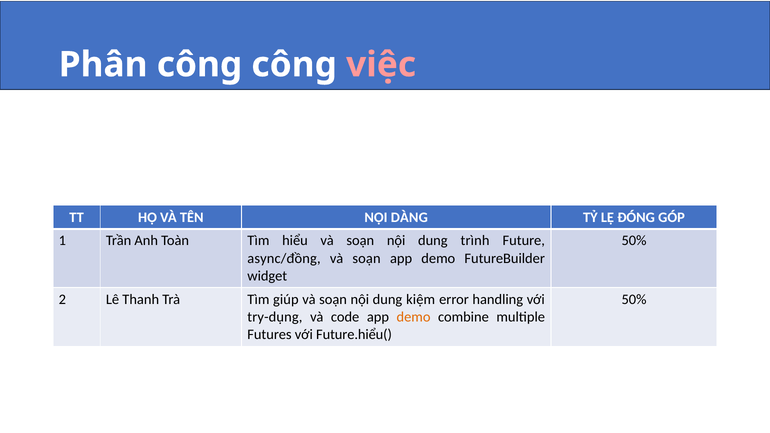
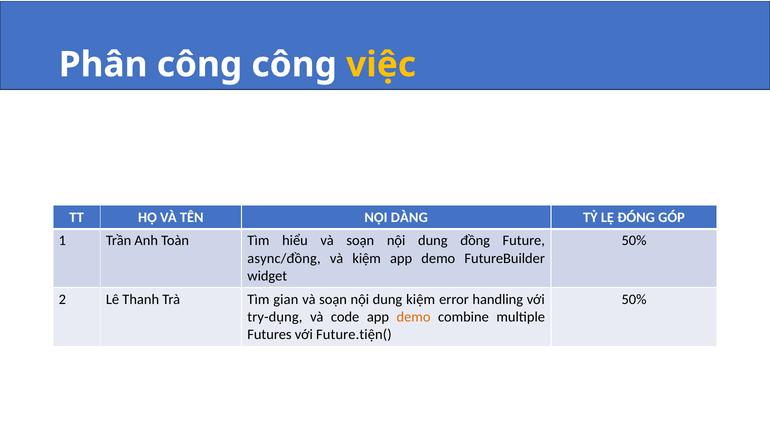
việc colour: pink -> yellow
trình: trình -> đồng
soạn at (367, 258): soạn -> kiệm
giúp: giúp -> gian
Future.hiểu(: Future.hiểu( -> Future.tiện(
